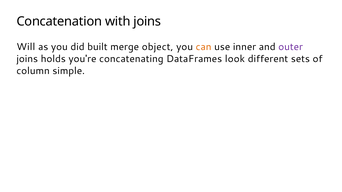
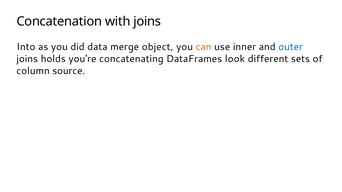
Will: Will -> Into
built: built -> data
outer colour: purple -> blue
simple: simple -> source
